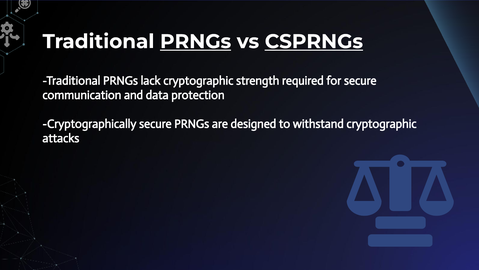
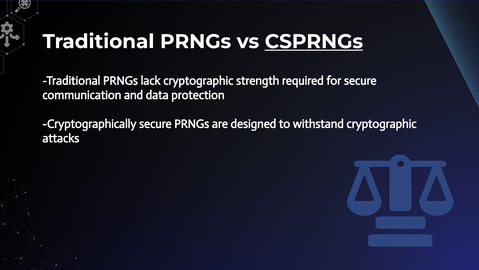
PRNGs at (196, 41) underline: present -> none
